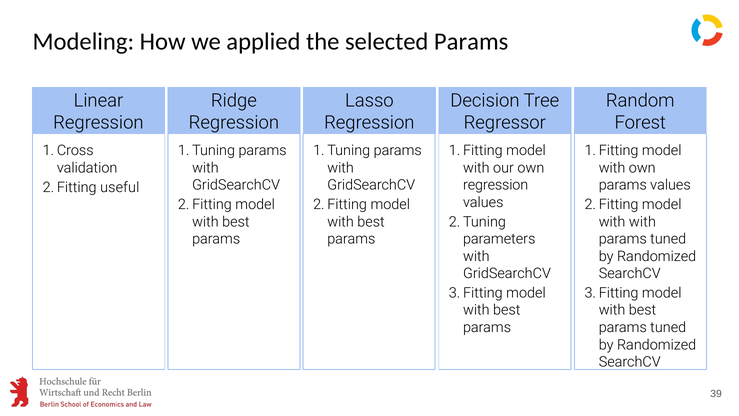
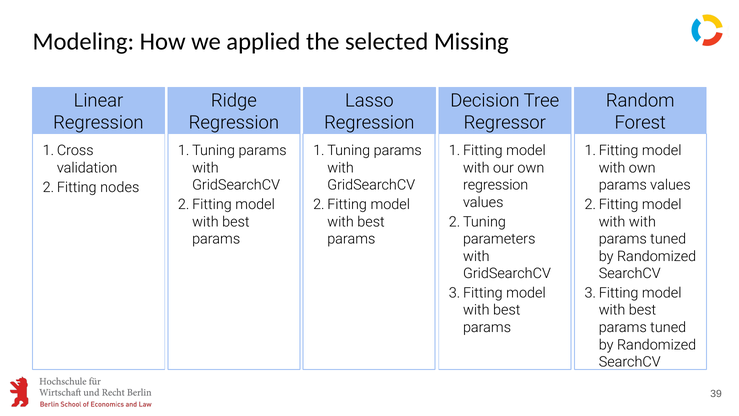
selected Params: Params -> Missing
useful: useful -> nodes
